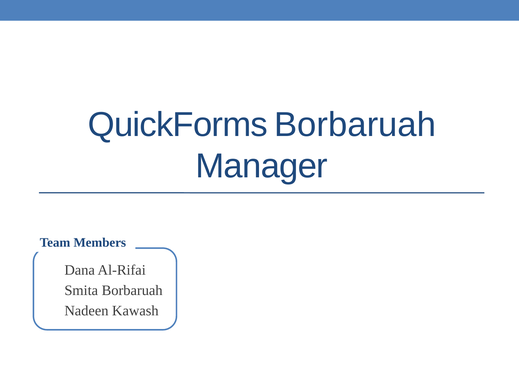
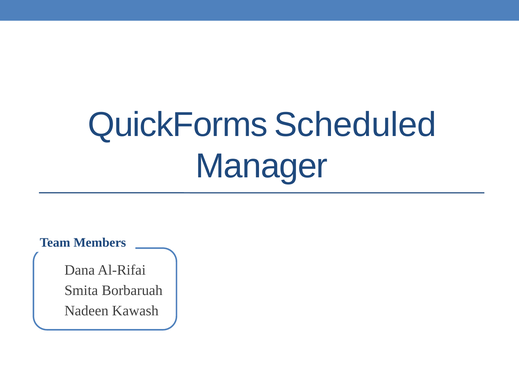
QuickForms Borbaruah: Borbaruah -> Scheduled
